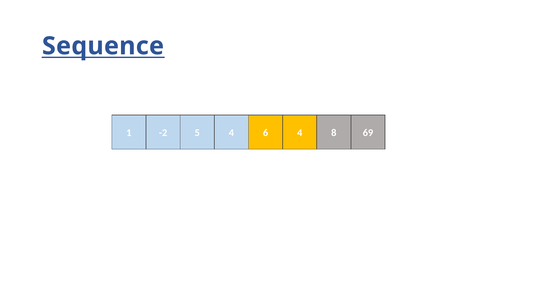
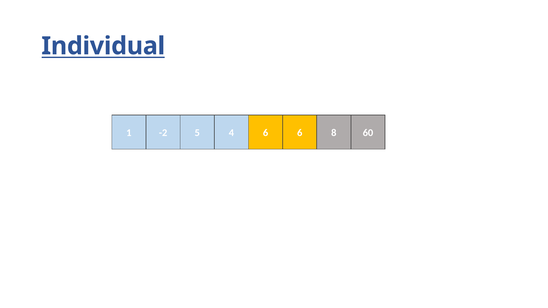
Sequence: Sequence -> Individual
6 4: 4 -> 6
69: 69 -> 60
